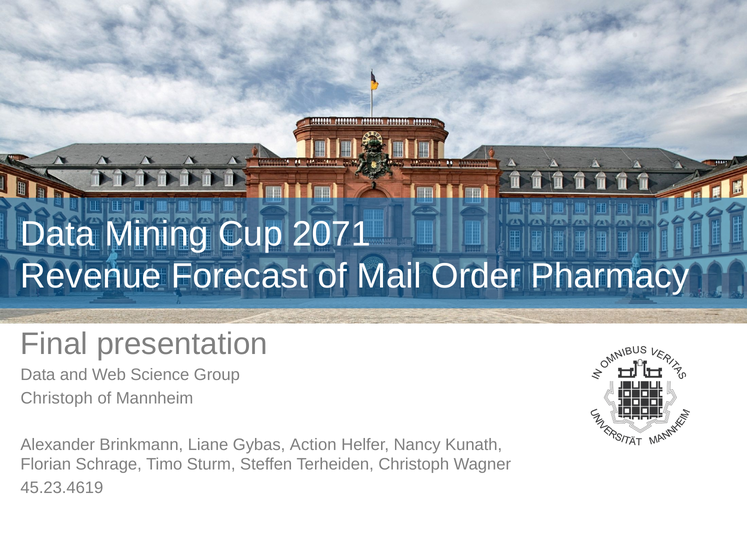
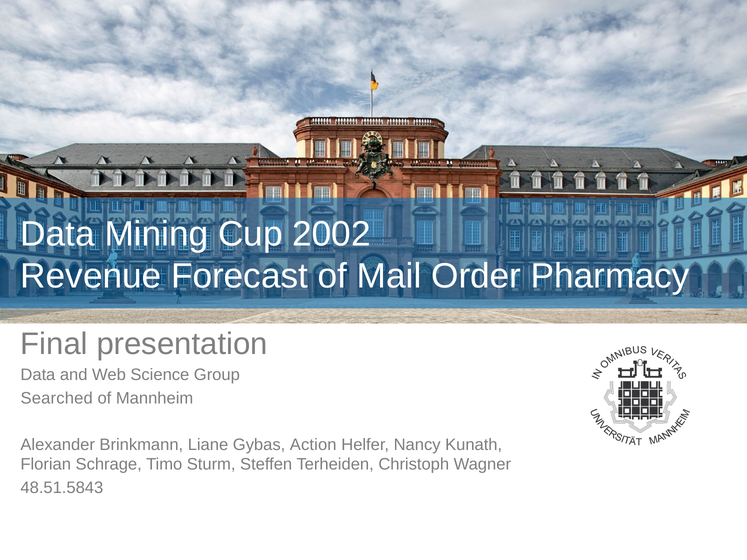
2071: 2071 -> 2002
Christoph at (57, 398): Christoph -> Searched
45.23.4619: 45.23.4619 -> 48.51.5843
